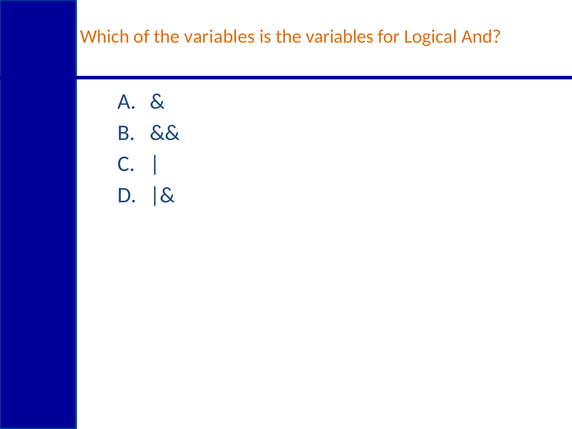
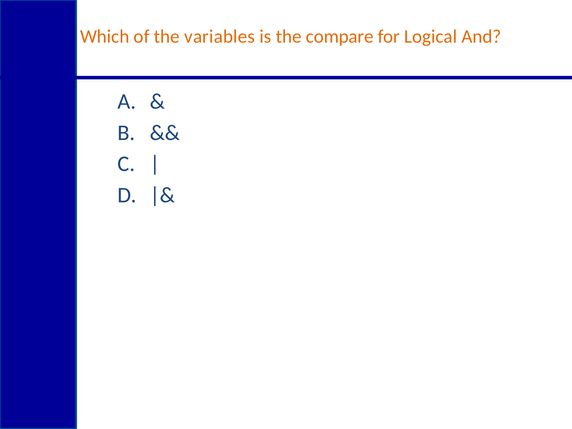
is the variables: variables -> compare
